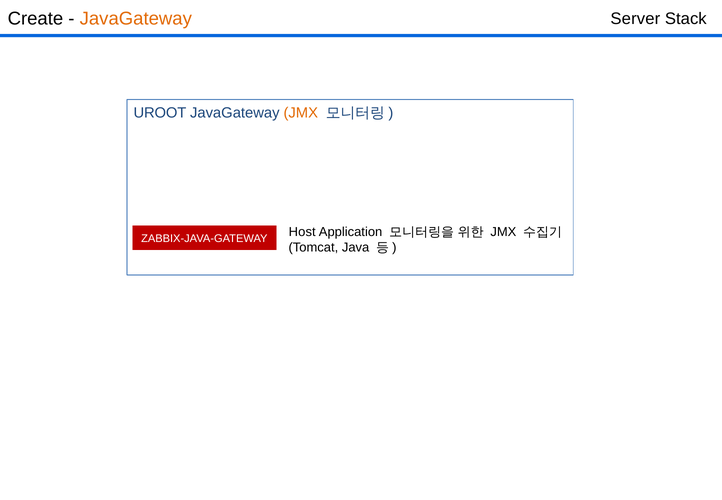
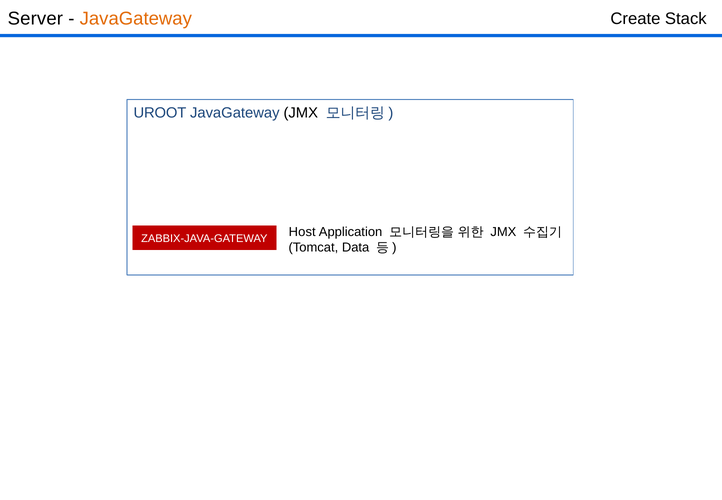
Create: Create -> Server
Server: Server -> Create
JMX at (301, 113) colour: orange -> black
Java: Java -> Data
